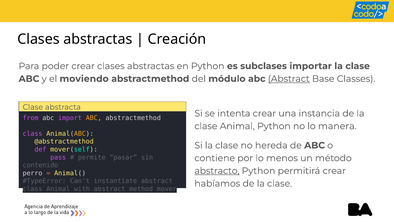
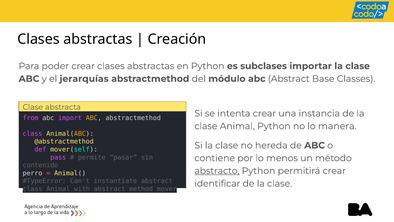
moviendo: moviendo -> jerarquías
Abstract at (289, 79) underline: present -> none
habíamos: habíamos -> identificar
